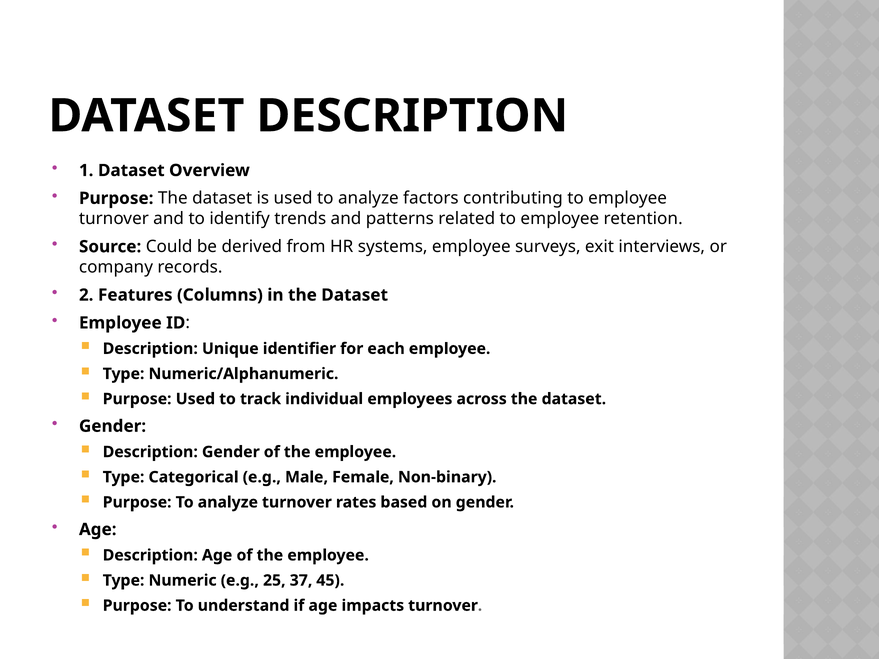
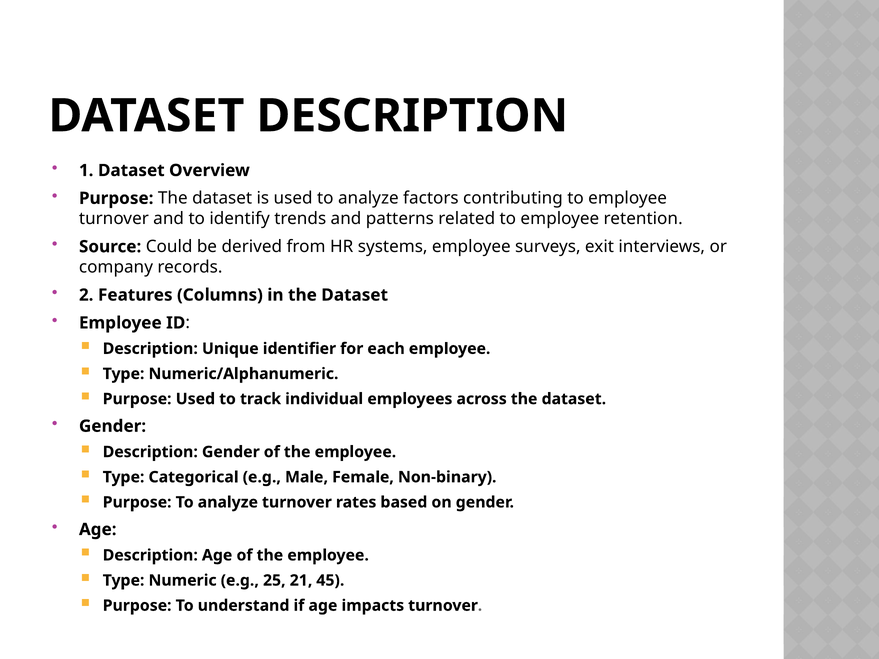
37: 37 -> 21
